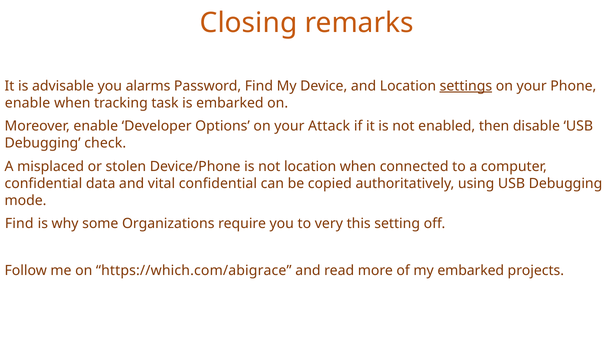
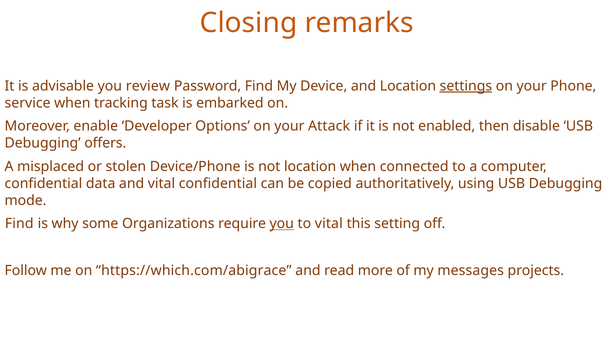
alarms: alarms -> review
enable at (28, 103): enable -> service
check: check -> offers
you at (282, 223) underline: none -> present
to very: very -> vital
my embarked: embarked -> messages
